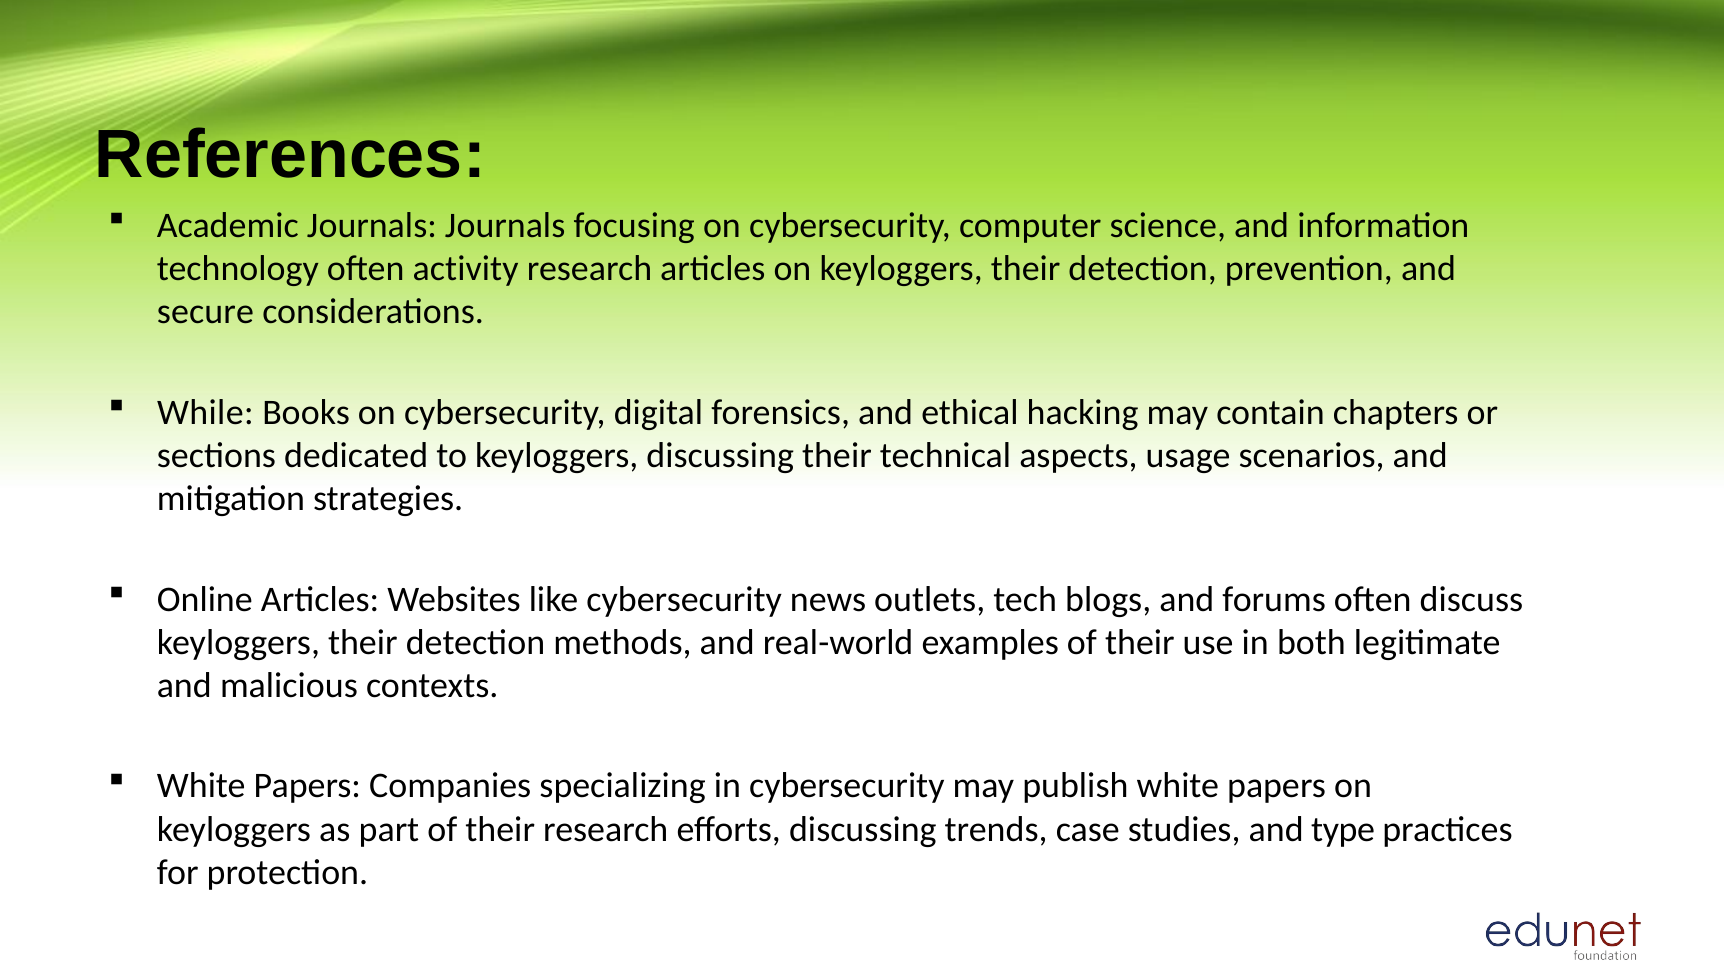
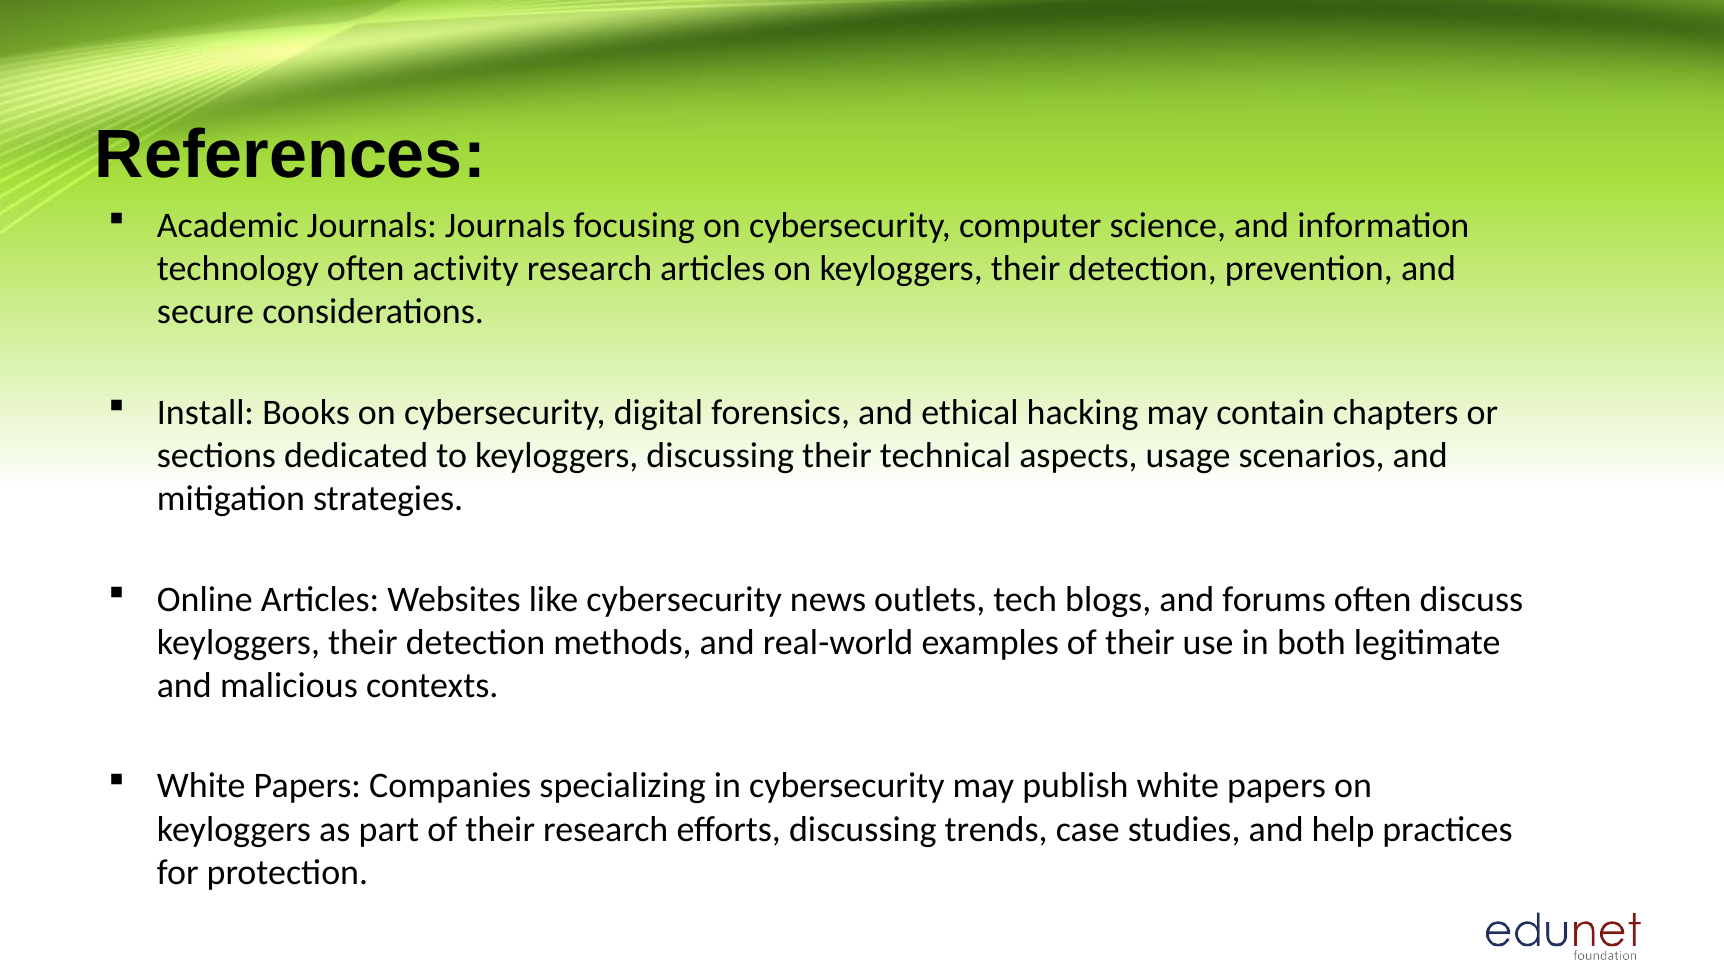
While: While -> Install
type: type -> help
